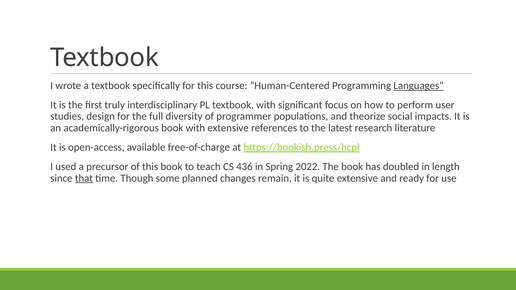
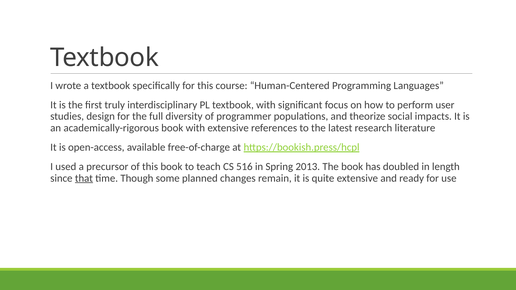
Languages underline: present -> none
436: 436 -> 516
2022: 2022 -> 2013
